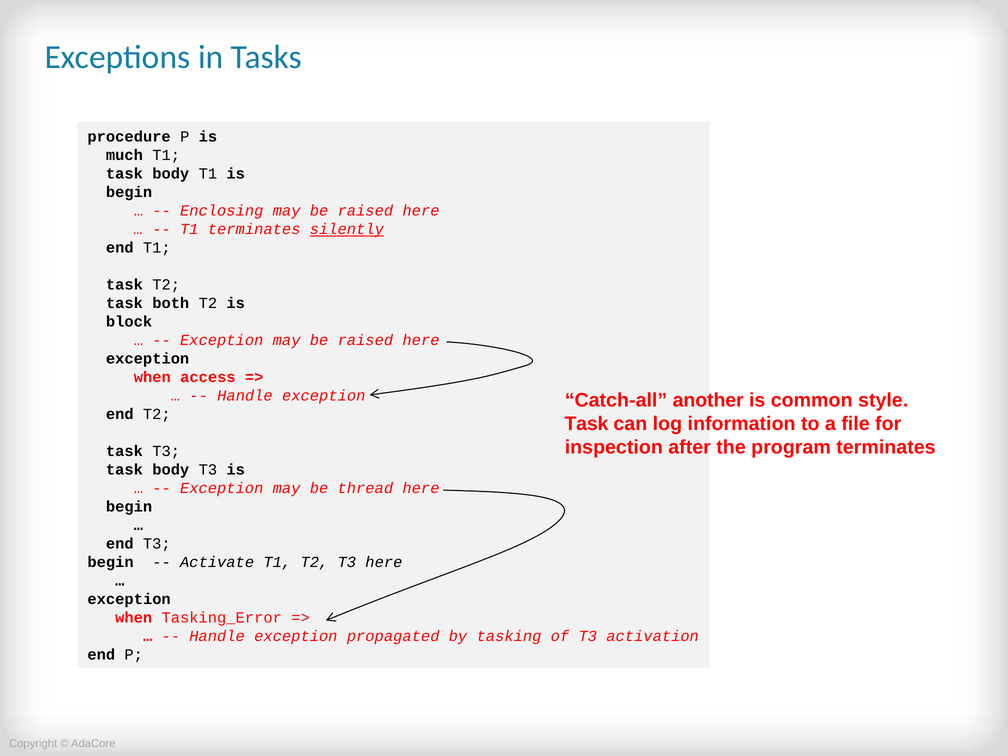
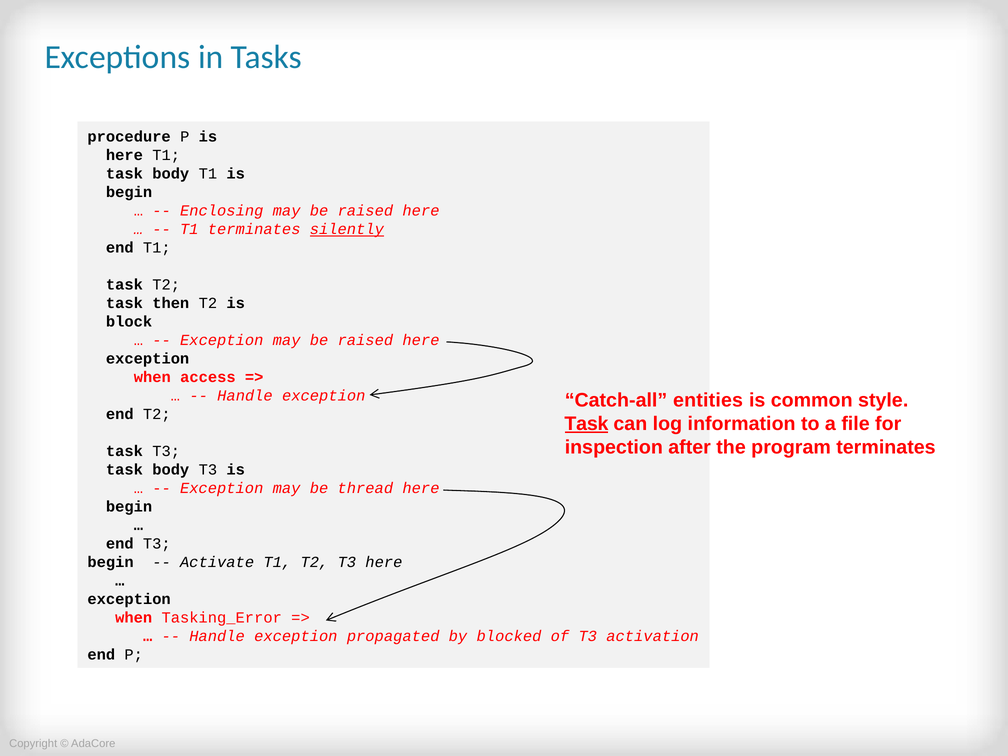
much at (124, 155): much -> here
both: both -> then
another: another -> entities
Task at (586, 424) underline: none -> present
tasking: tasking -> blocked
